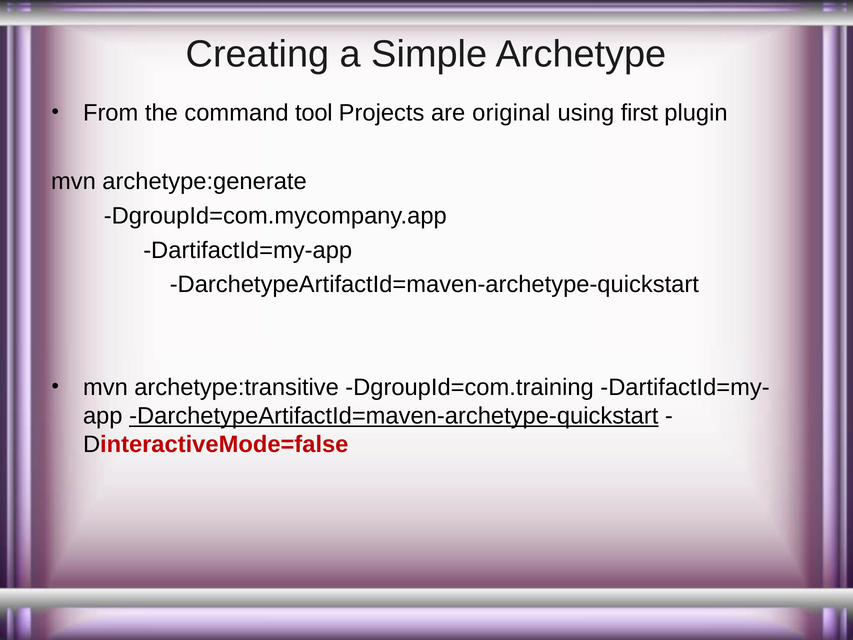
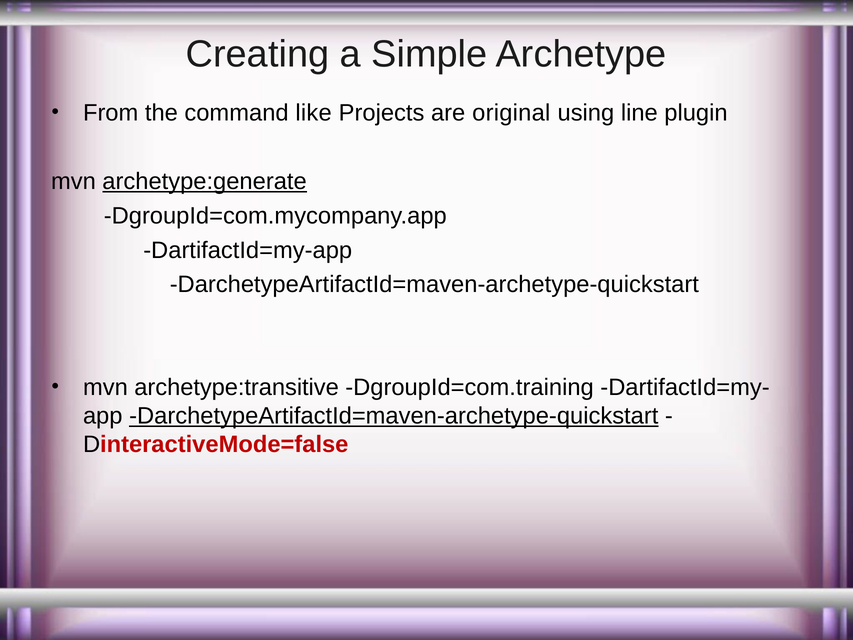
tool: tool -> like
first: first -> line
archetype:generate underline: none -> present
